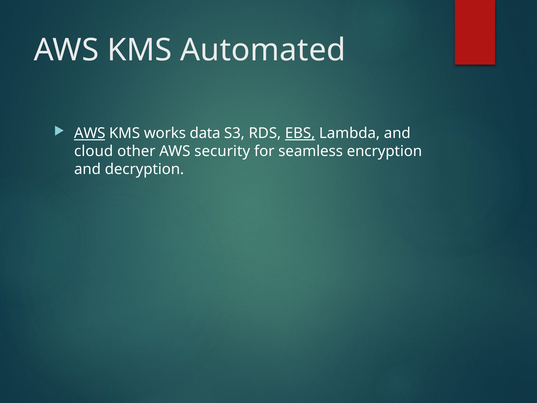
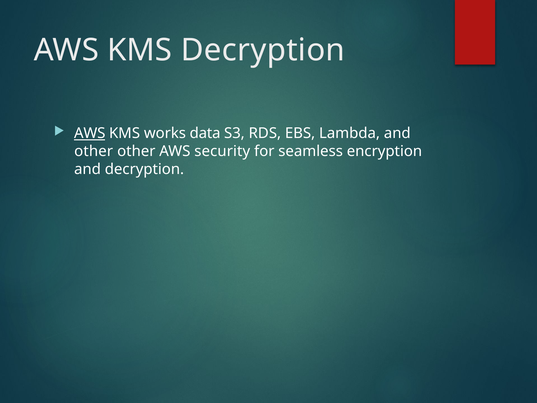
KMS Automated: Automated -> Decryption
EBS underline: present -> none
cloud at (94, 151): cloud -> other
